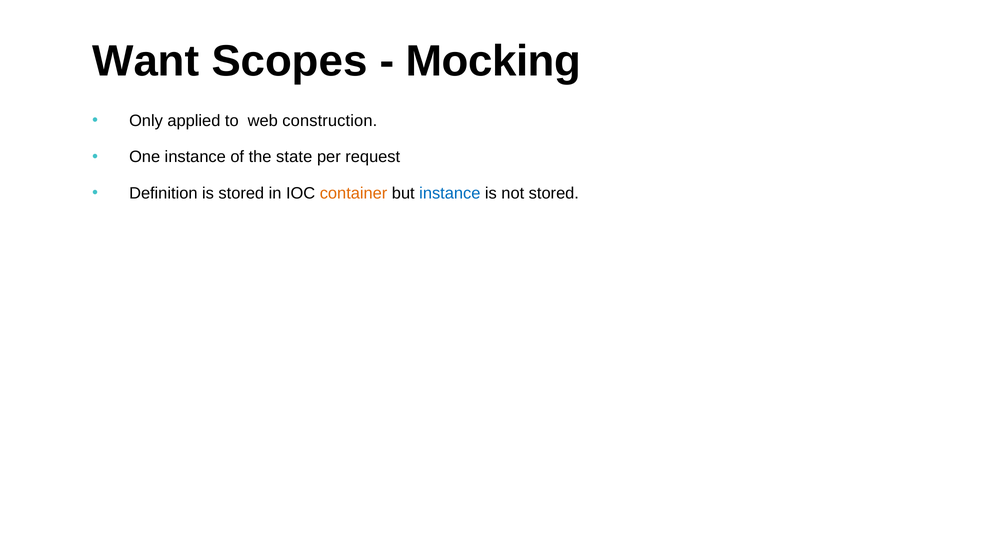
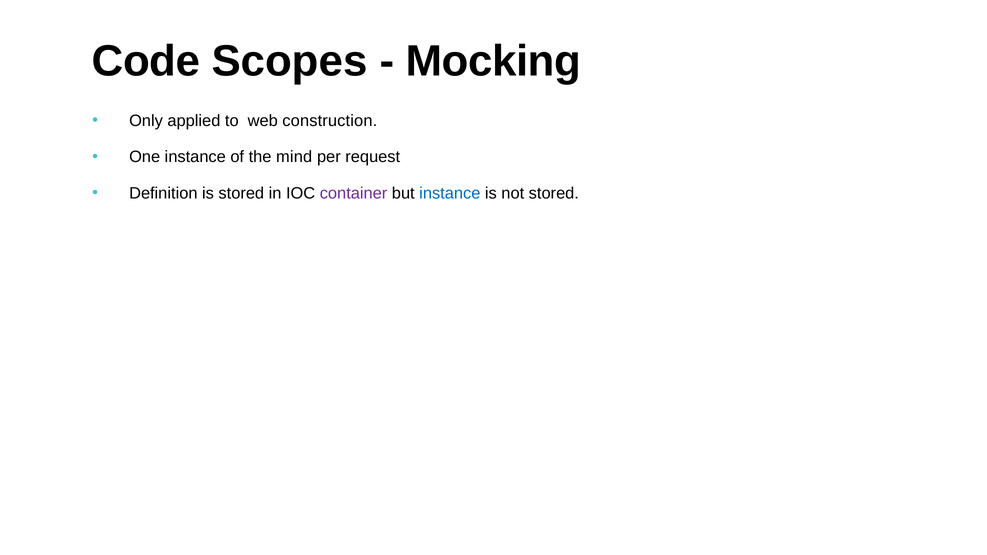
Want: Want -> Code
state: state -> mind
container colour: orange -> purple
